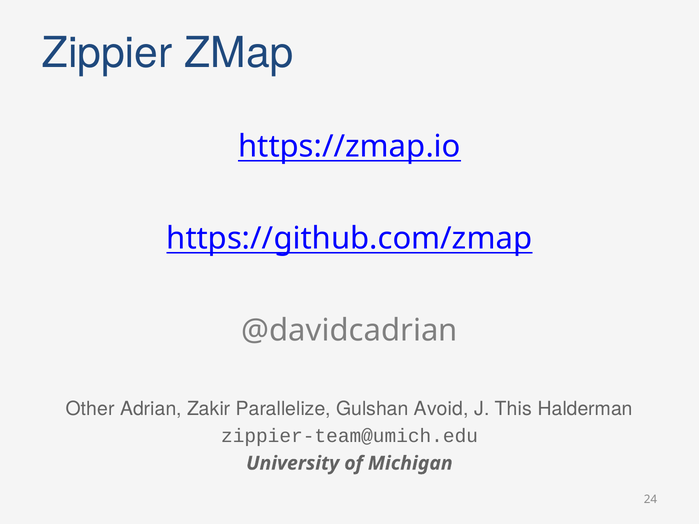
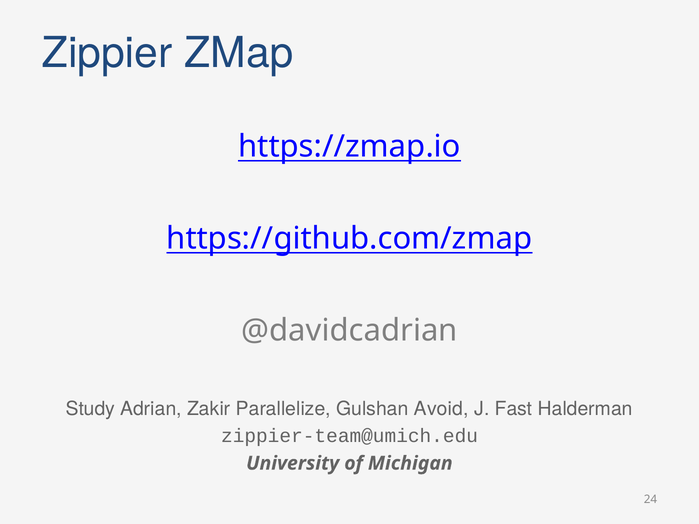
Other: Other -> Study
This: This -> Fast
